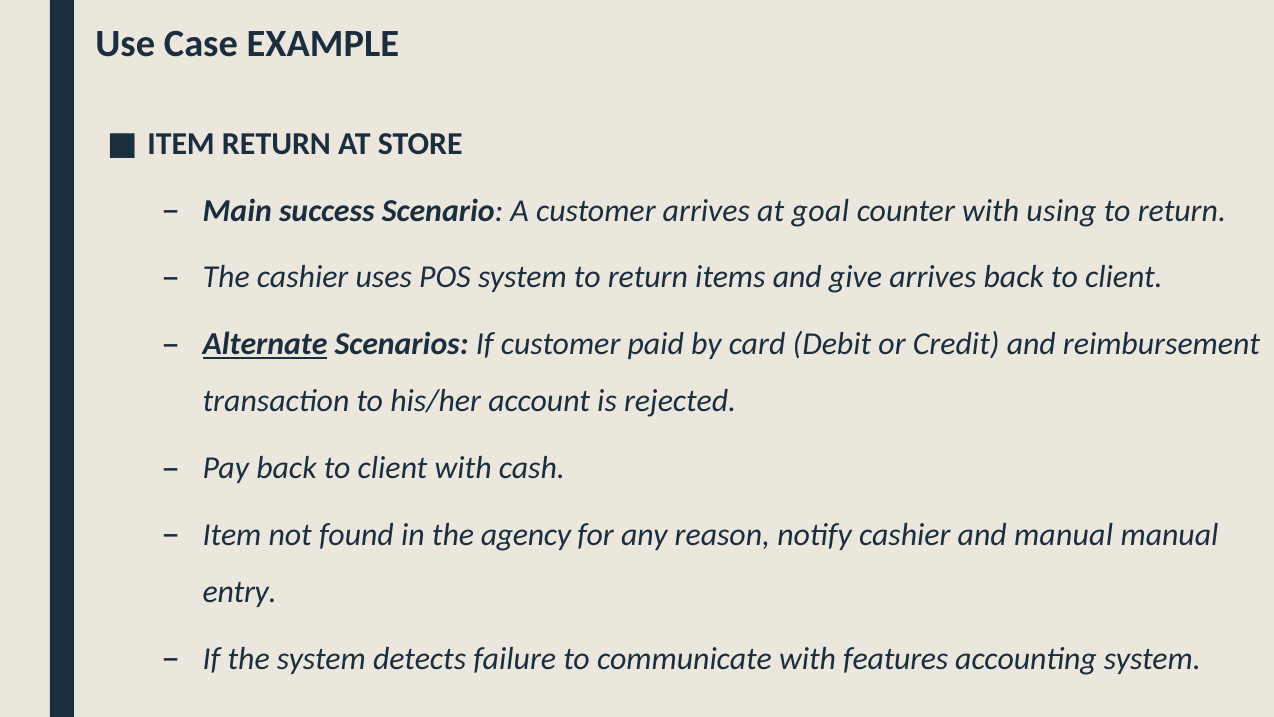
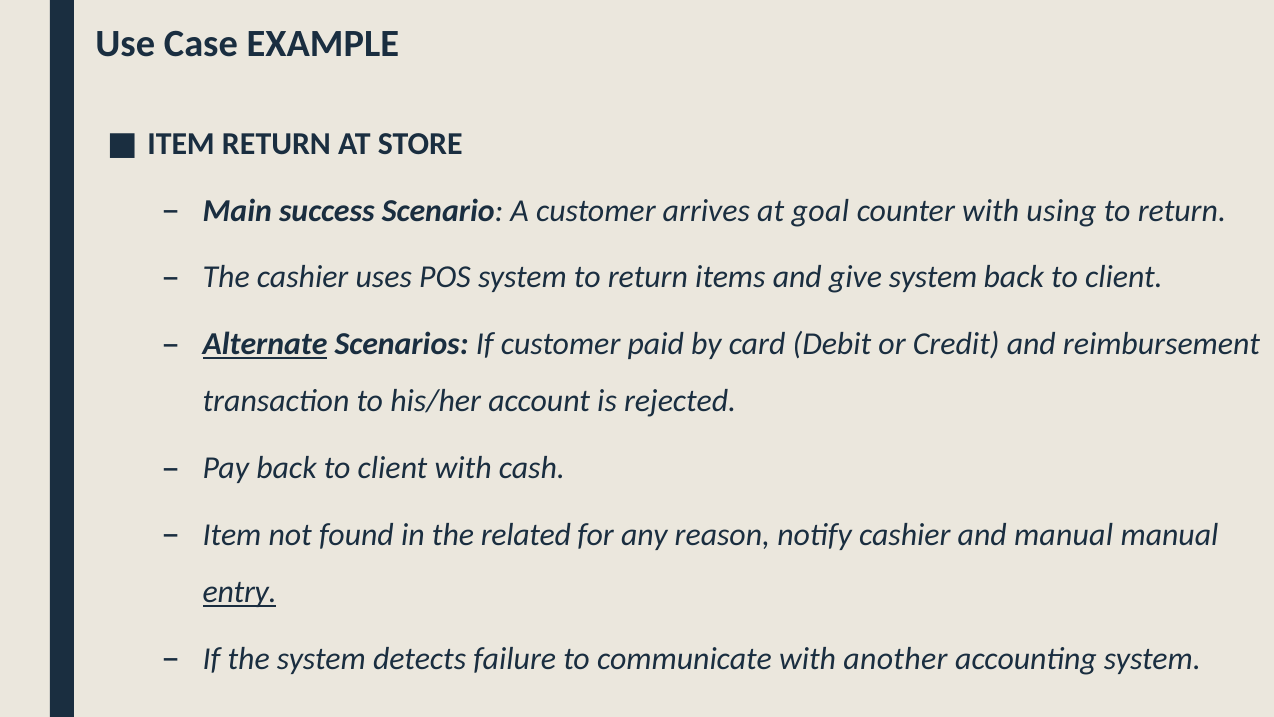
give arrives: arrives -> system
agency: agency -> related
entry underline: none -> present
features: features -> another
